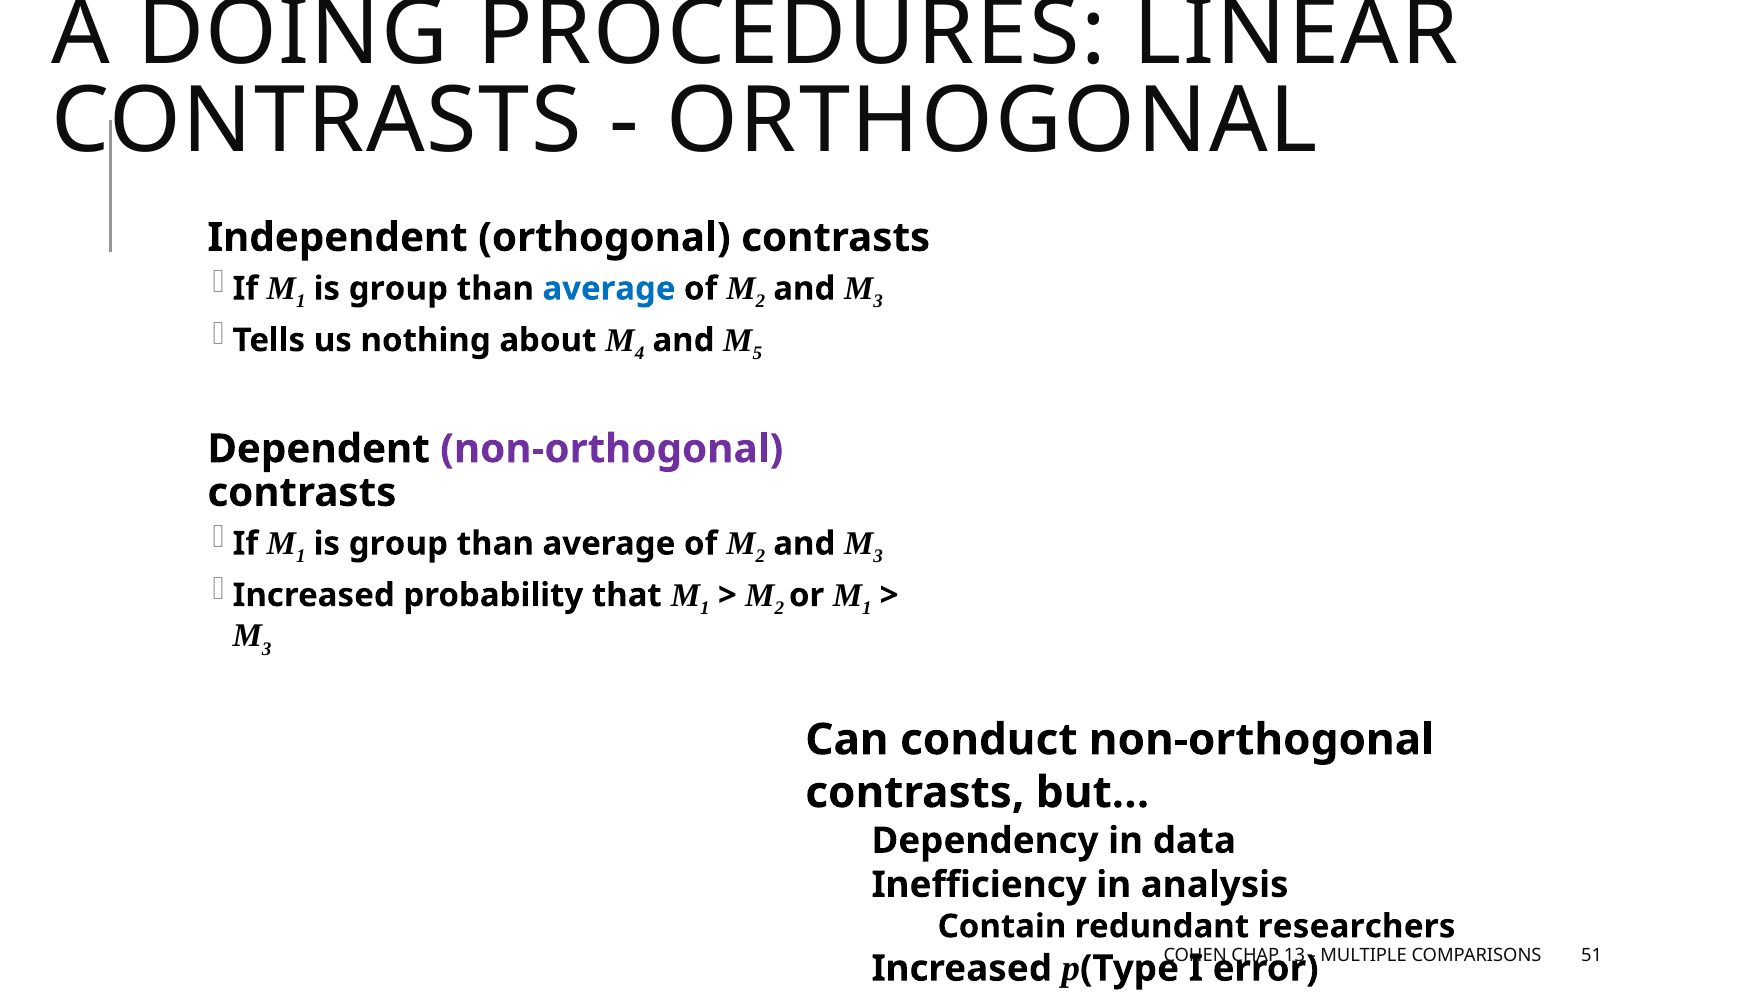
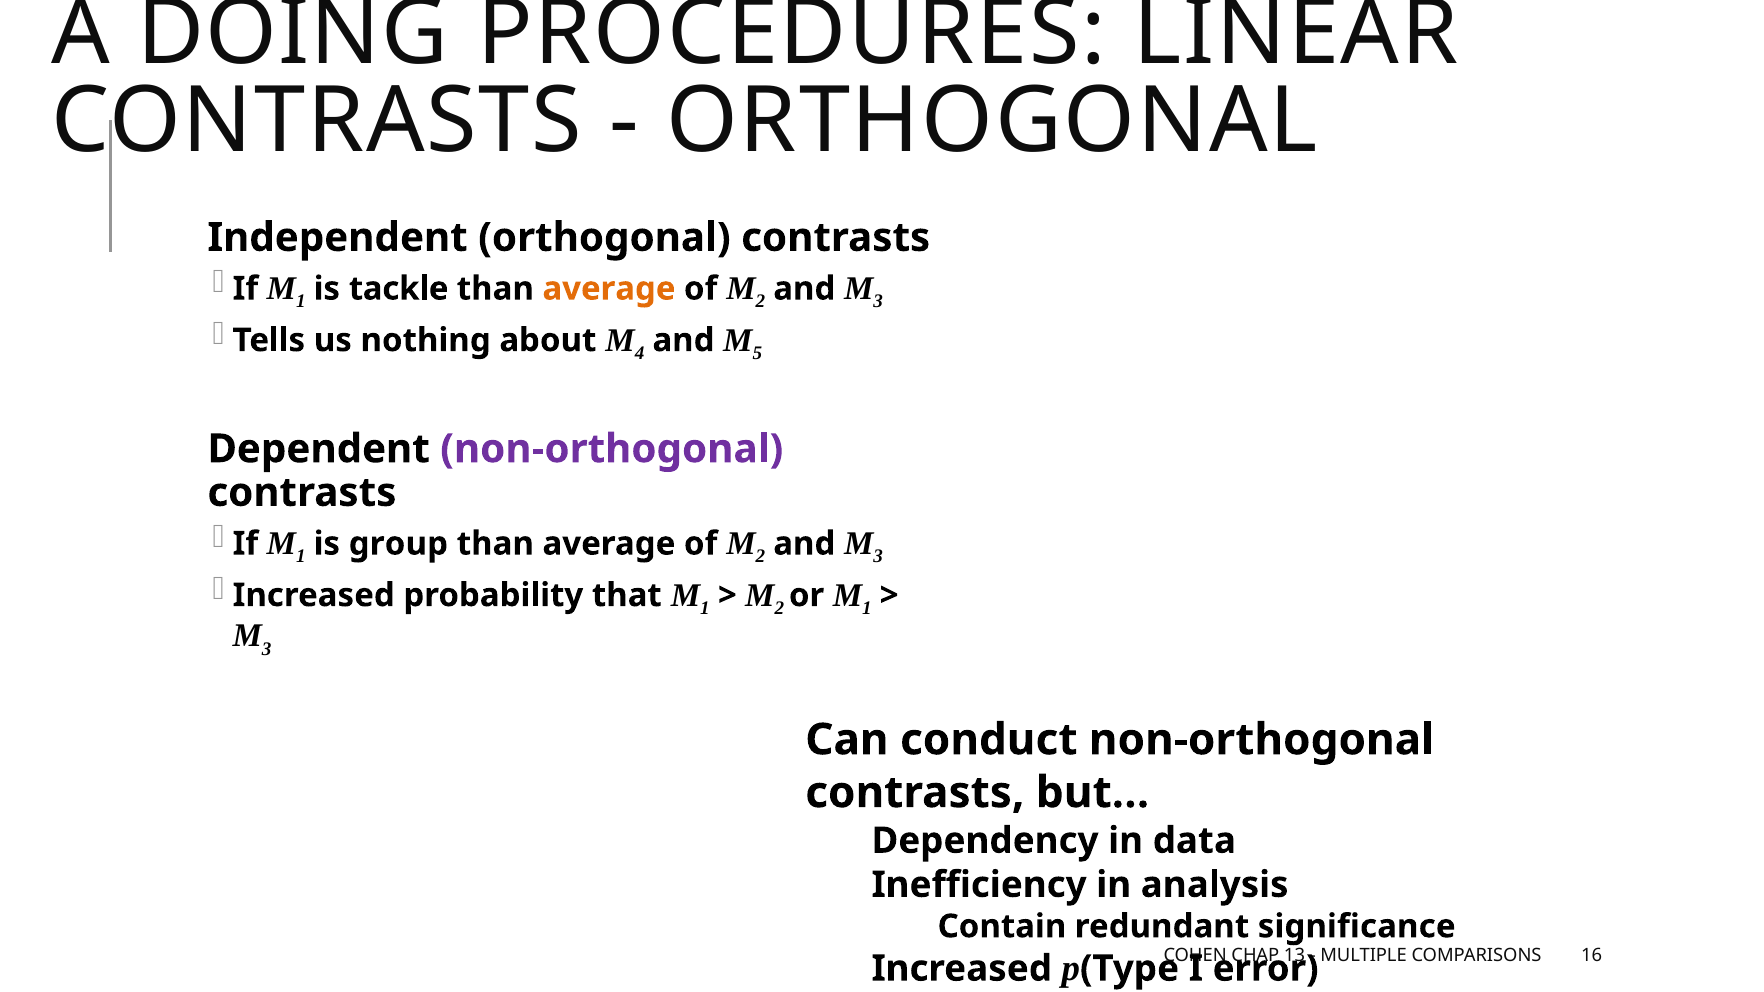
group at (398, 289): group -> tackle
average at (609, 289) colour: blue -> orange
researchers: researchers -> significance
51: 51 -> 16
